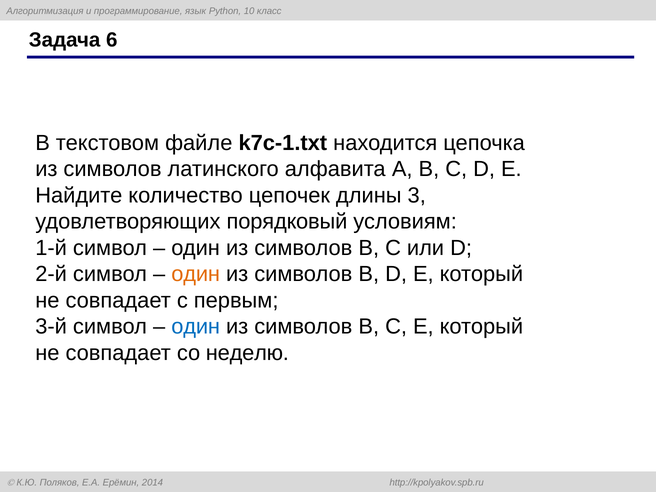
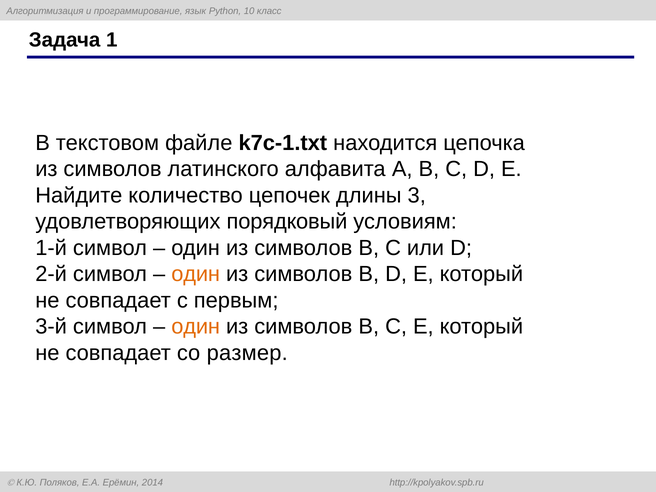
6: 6 -> 1
один at (196, 327) colour: blue -> orange
неделю: неделю -> размер
